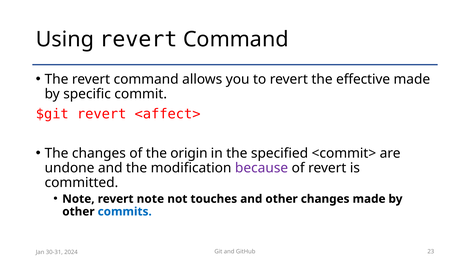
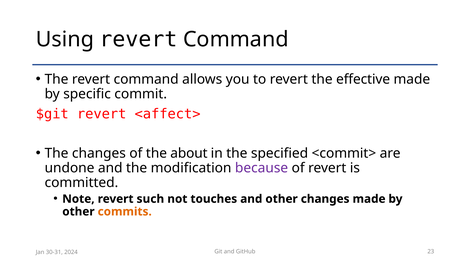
origin: origin -> about
revert note: note -> such
commits colour: blue -> orange
